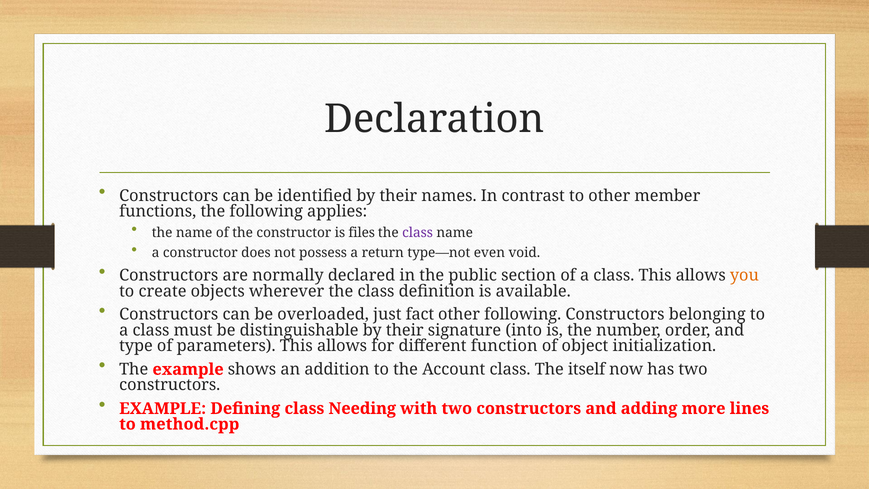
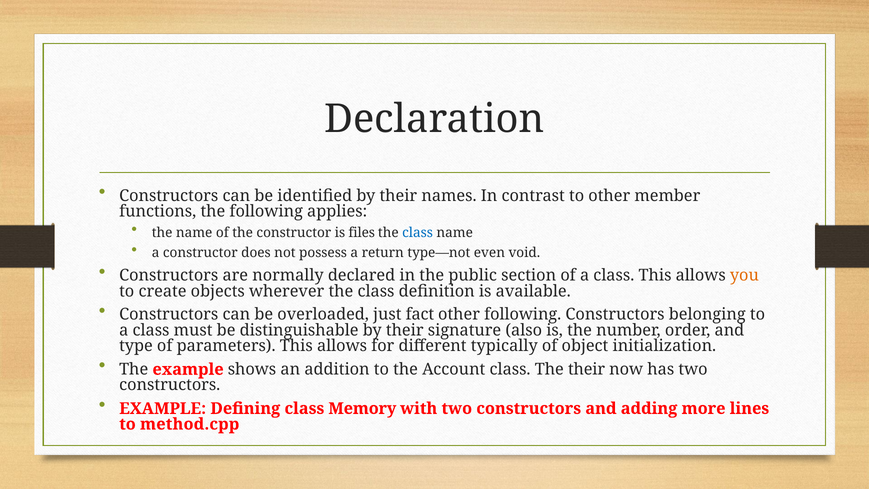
class at (418, 233) colour: purple -> blue
into: into -> also
function: function -> typically
The itself: itself -> their
Needing: Needing -> Memory
